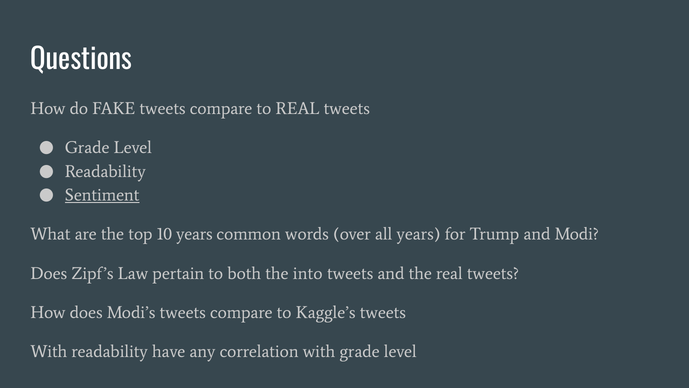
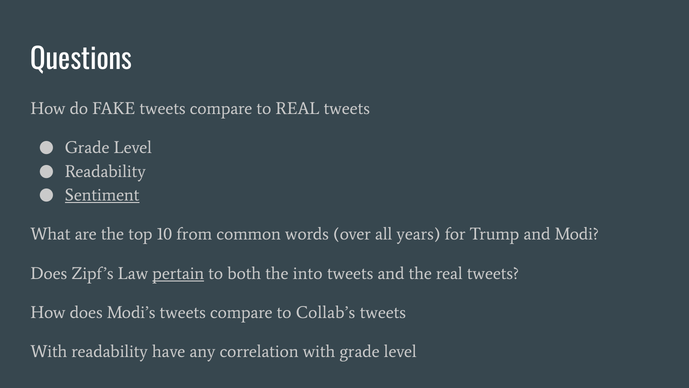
10 years: years -> from
pertain underline: none -> present
Kaggle’s: Kaggle’s -> Collab’s
